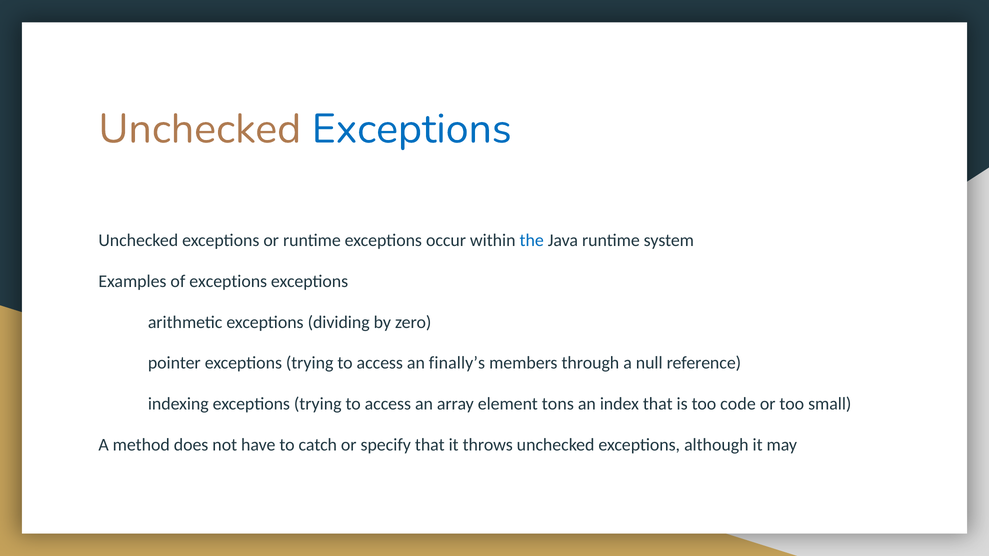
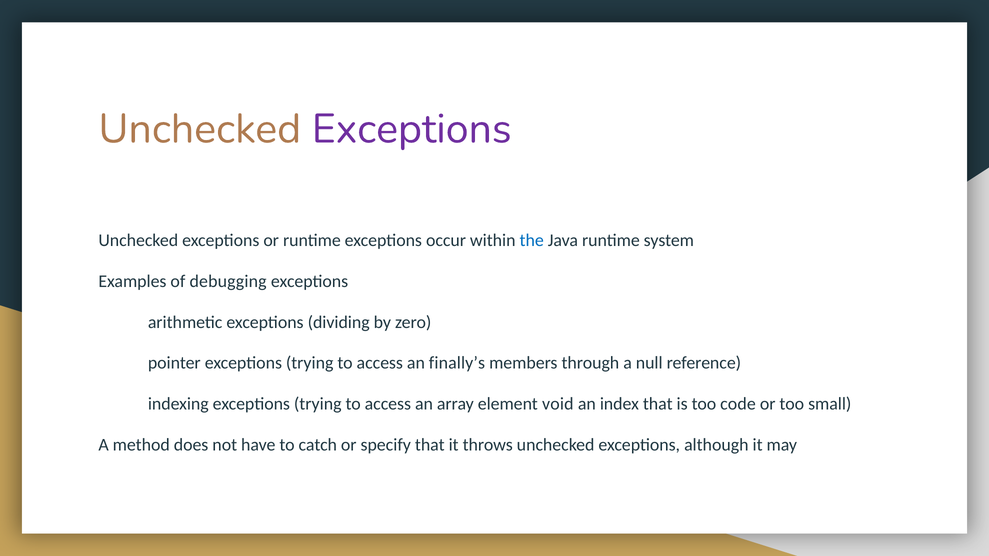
Exceptions at (412, 129) colour: blue -> purple
of exceptions: exceptions -> debugging
tons: tons -> void
